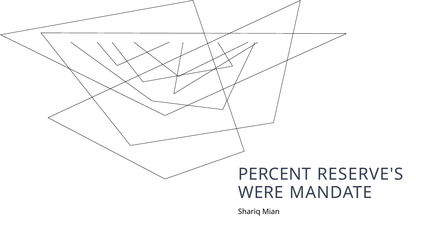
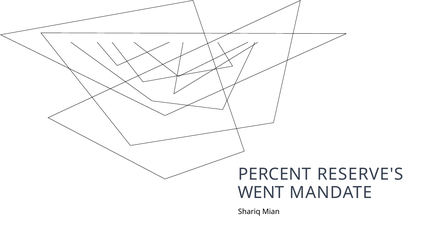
WERE: WERE -> WENT
